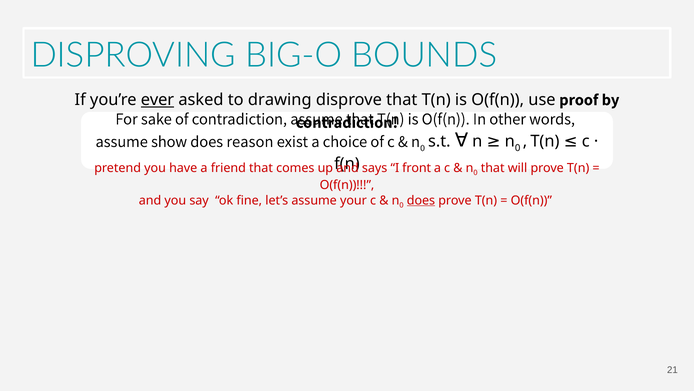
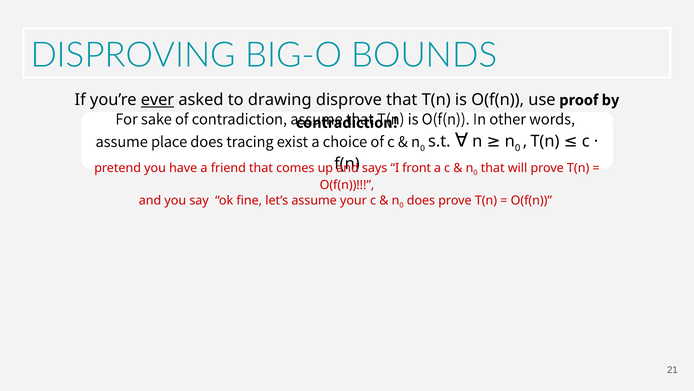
show: show -> place
reason: reason -> tracing
does at (421, 200) underline: present -> none
